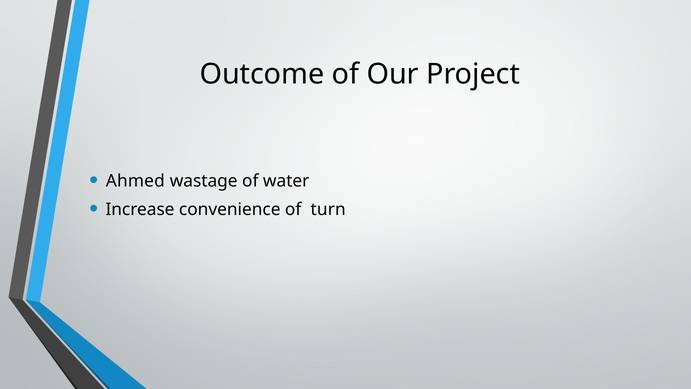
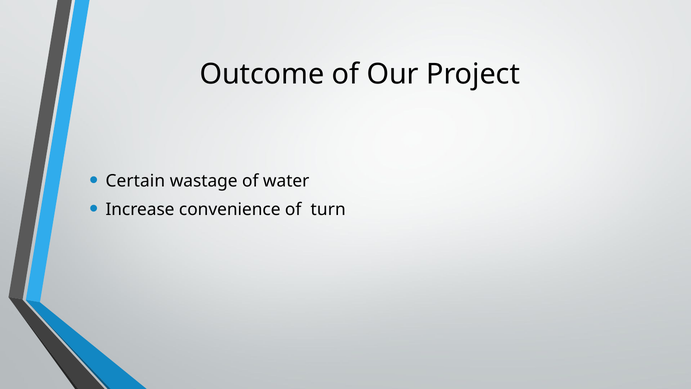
Ahmed: Ahmed -> Certain
